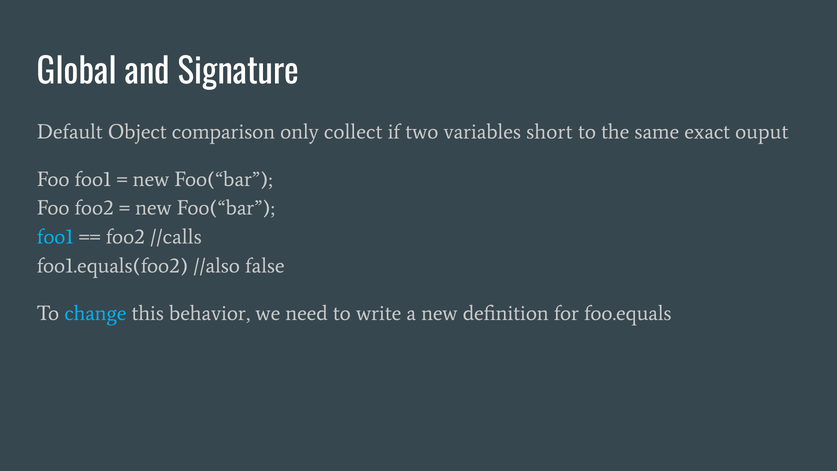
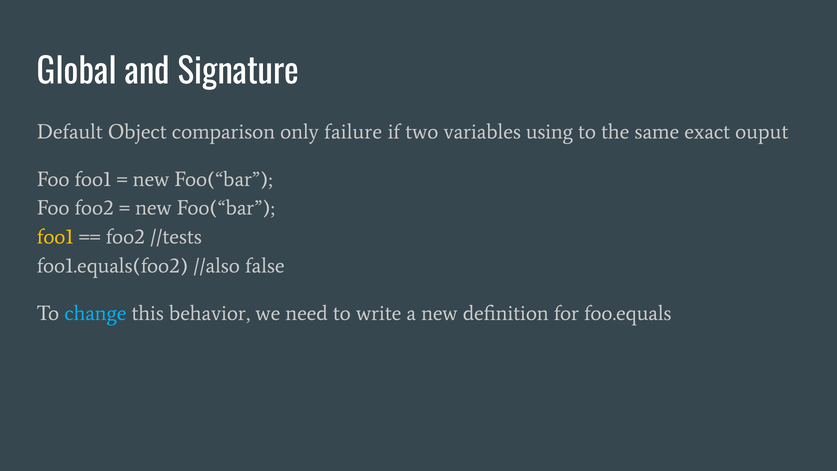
collect: collect -> failure
short: short -> using
foo1 at (55, 237) colour: light blue -> yellow
//calls: //calls -> //tests
